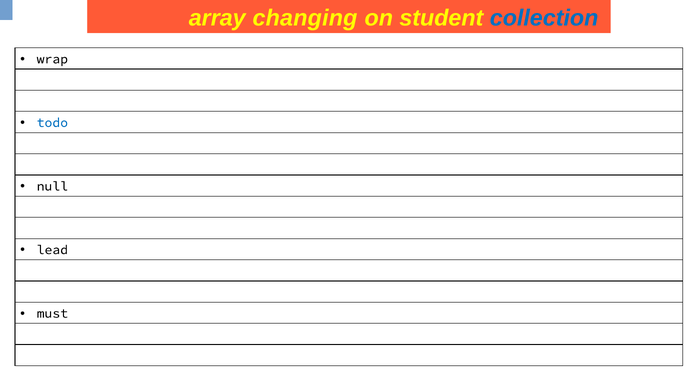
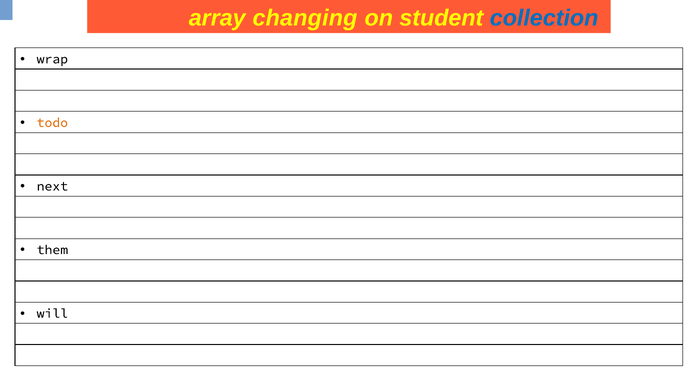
todo colour: blue -> orange
null: null -> next
lead: lead -> them
must: must -> will
